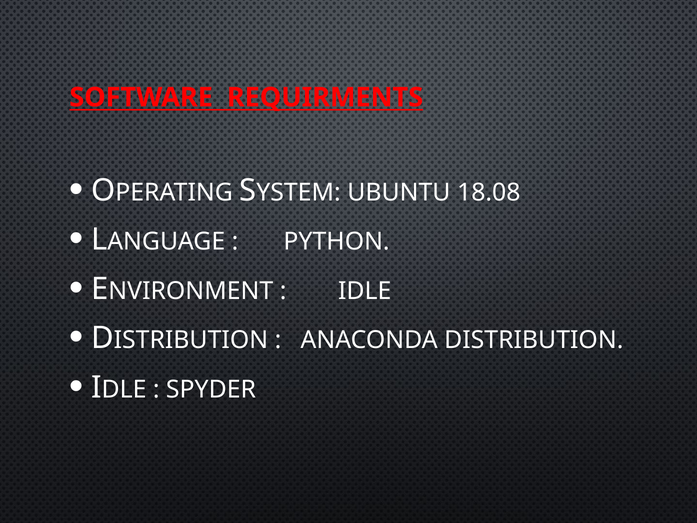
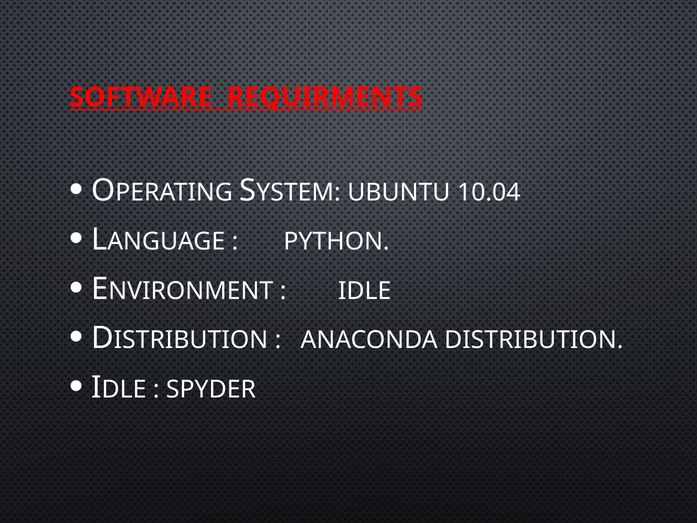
18.08: 18.08 -> 10.04
